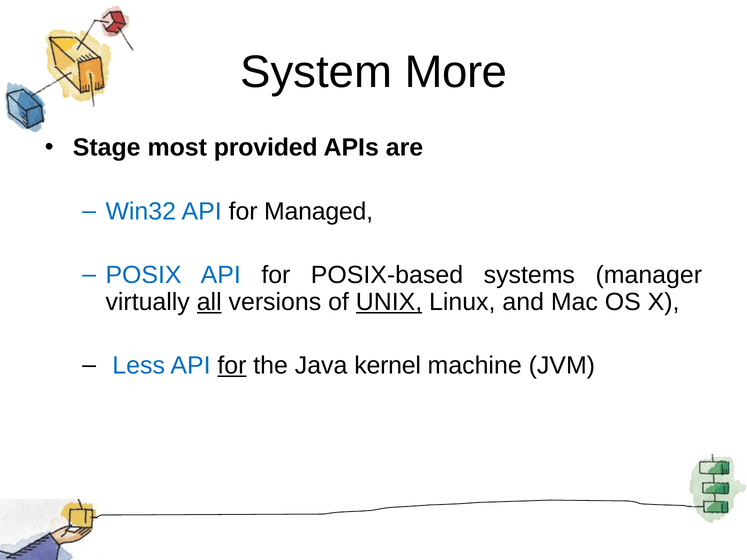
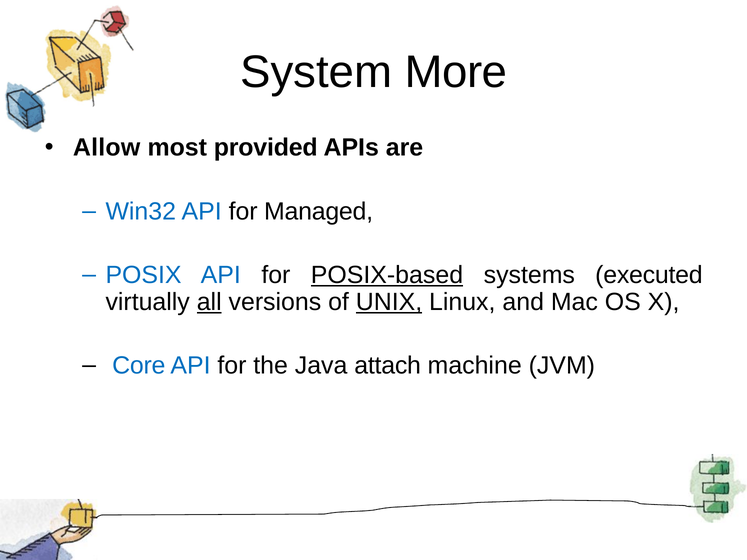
Stage: Stage -> Allow
POSIX-based underline: none -> present
manager: manager -> executed
Less: Less -> Core
for at (232, 366) underline: present -> none
kernel: kernel -> attach
